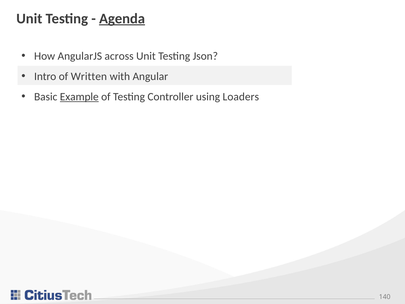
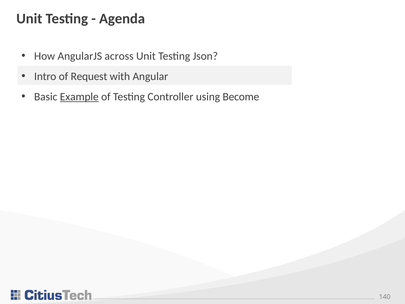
Agenda underline: present -> none
Written: Written -> Request
Loaders: Loaders -> Become
